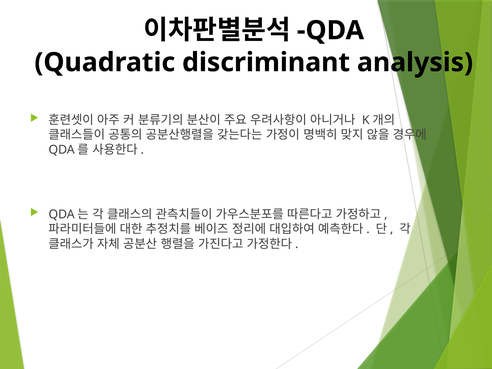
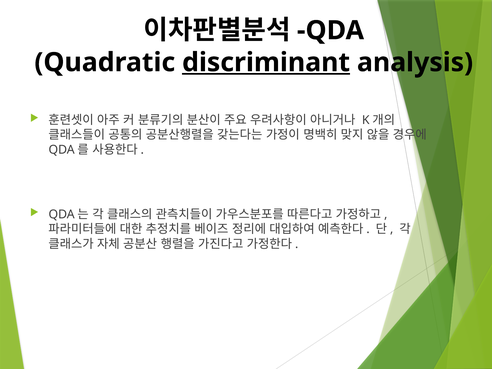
discriminant underline: none -> present
